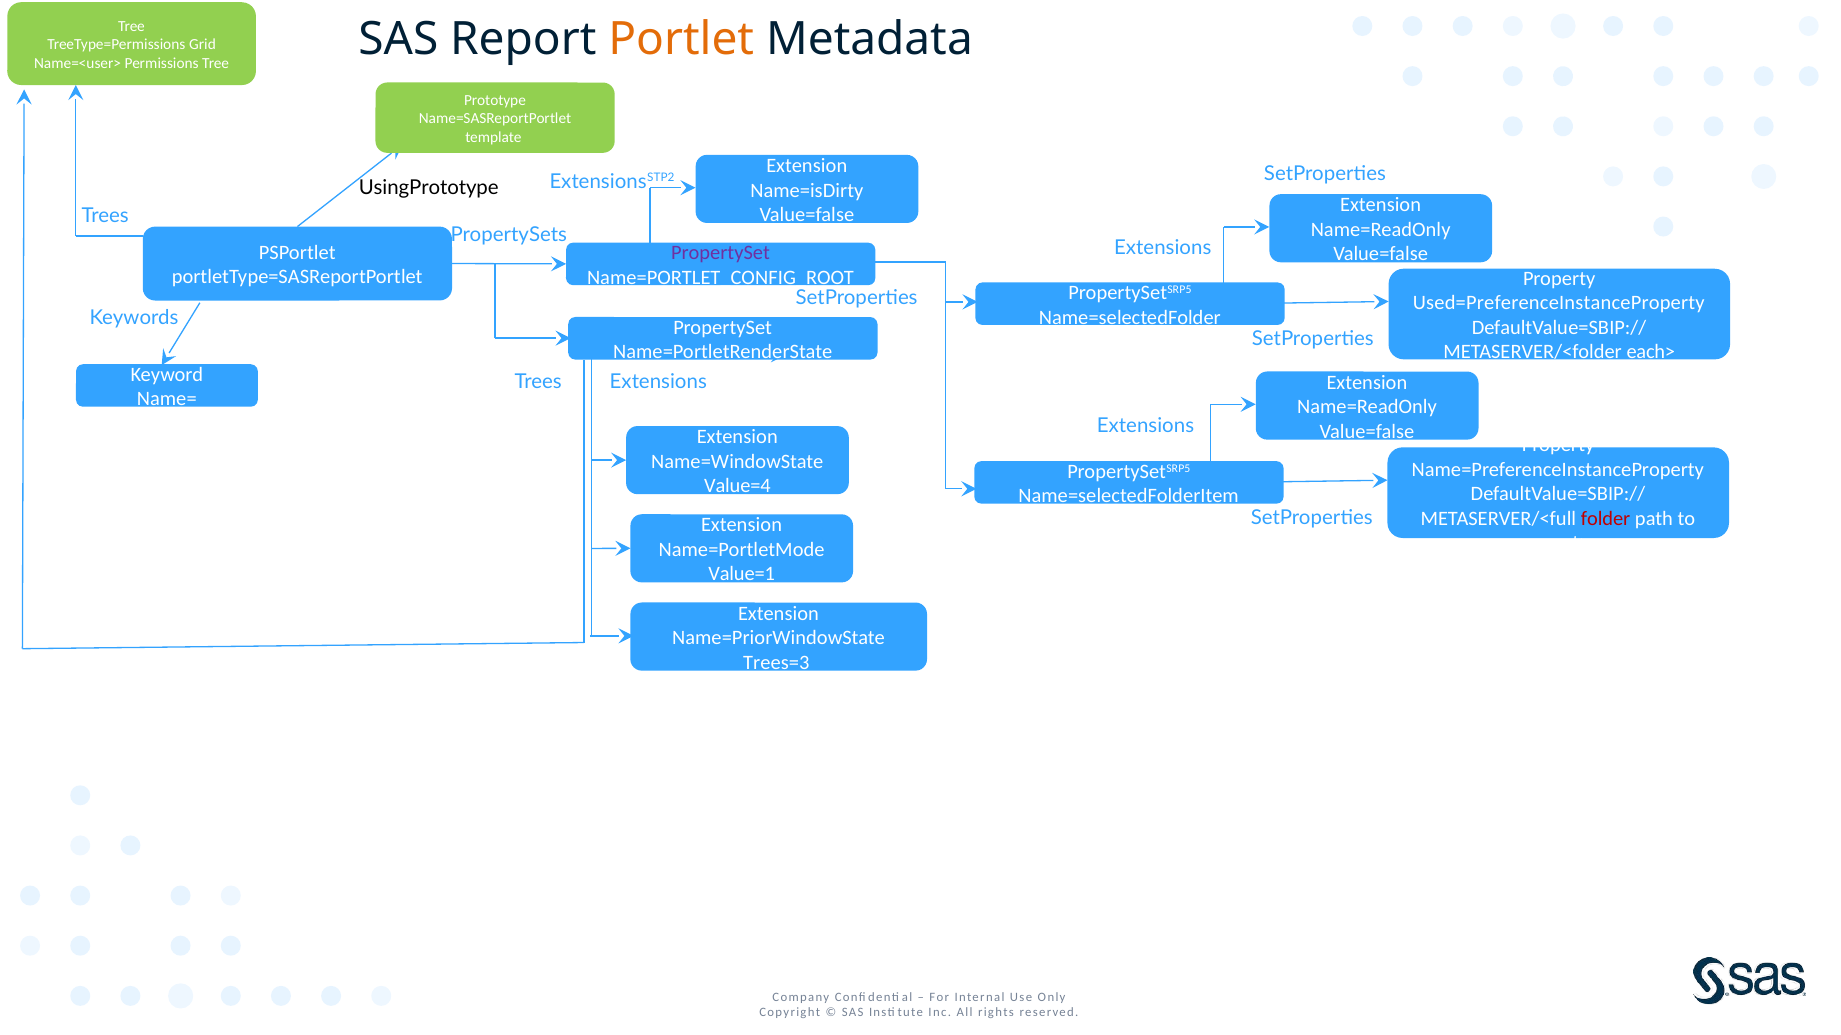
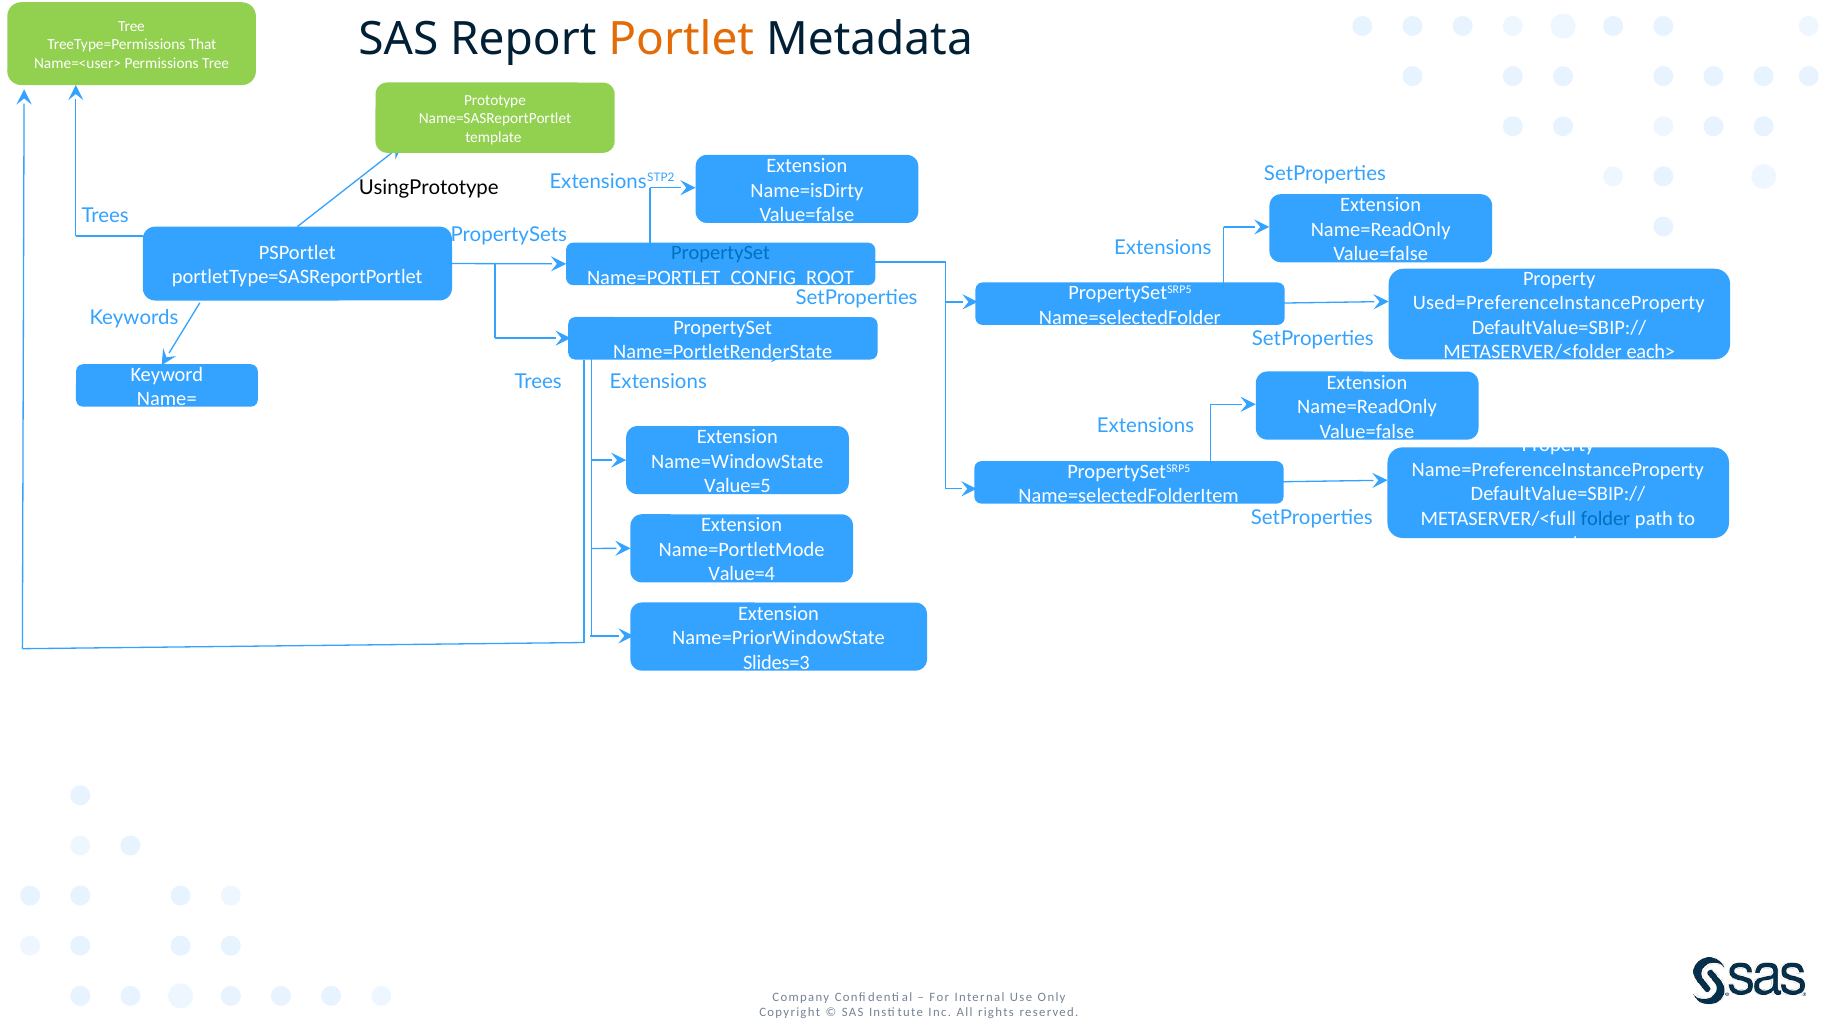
Grid: Grid -> That
PropertySet at (720, 253) colour: purple -> blue
Value=4: Value=4 -> Value=5
folder colour: red -> blue
Value=1: Value=1 -> Value=4
Trees=3: Trees=3 -> Slides=3
